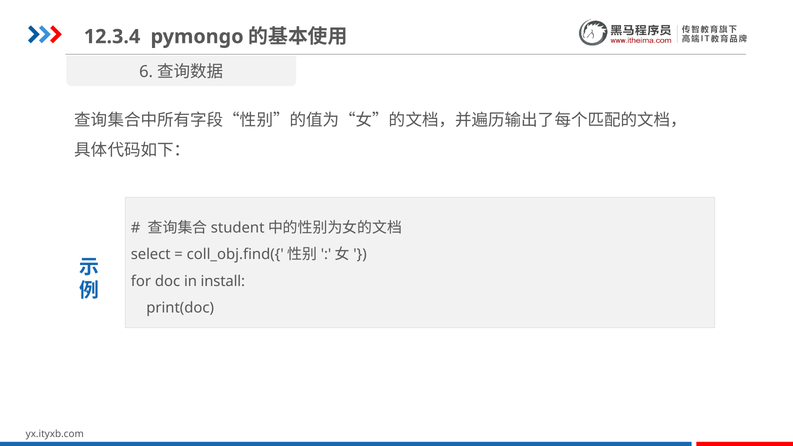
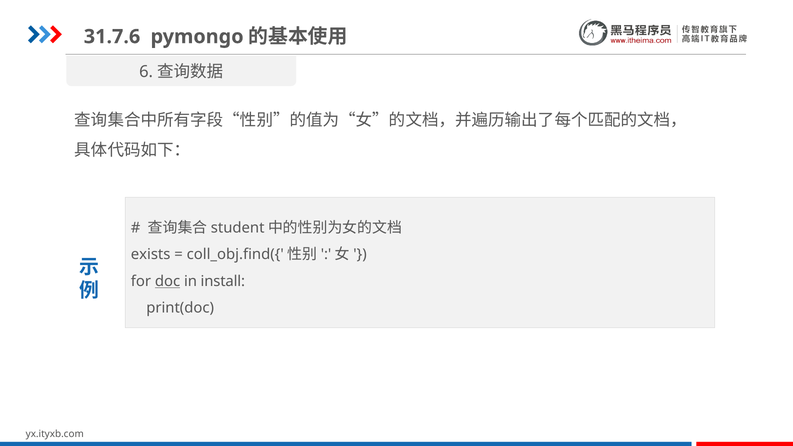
12.3.4: 12.3.4 -> 31.7.6
select: select -> exists
doc underline: none -> present
